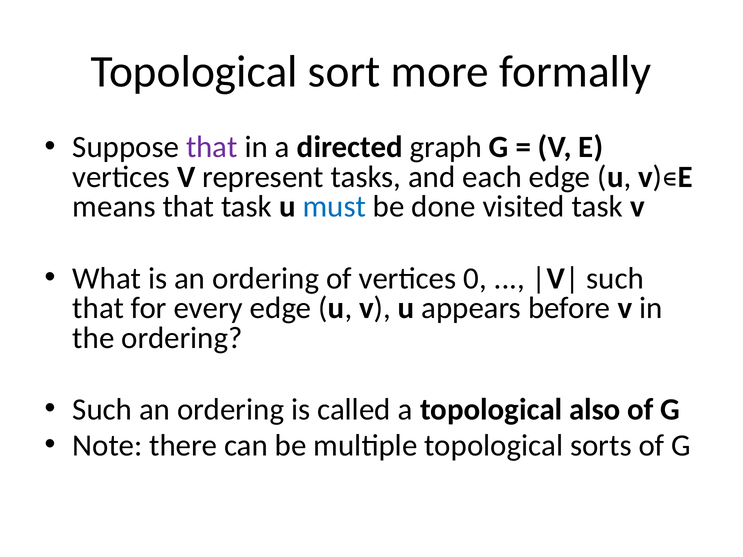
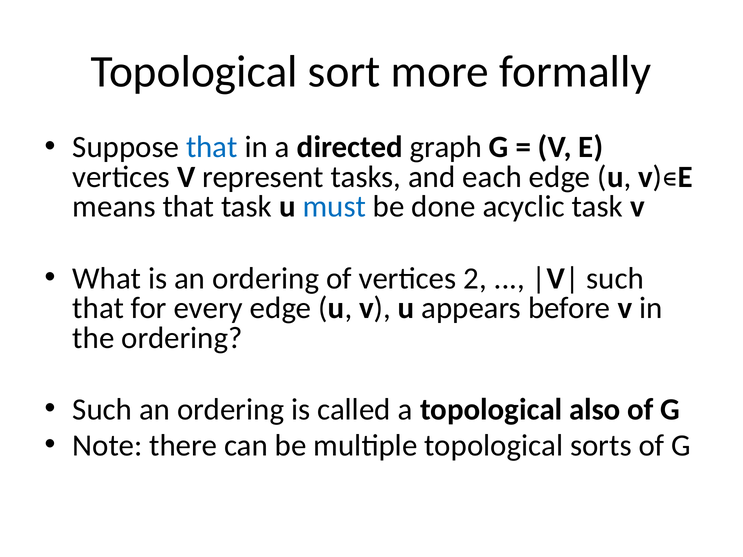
that at (212, 147) colour: purple -> blue
visited: visited -> acyclic
0: 0 -> 2
